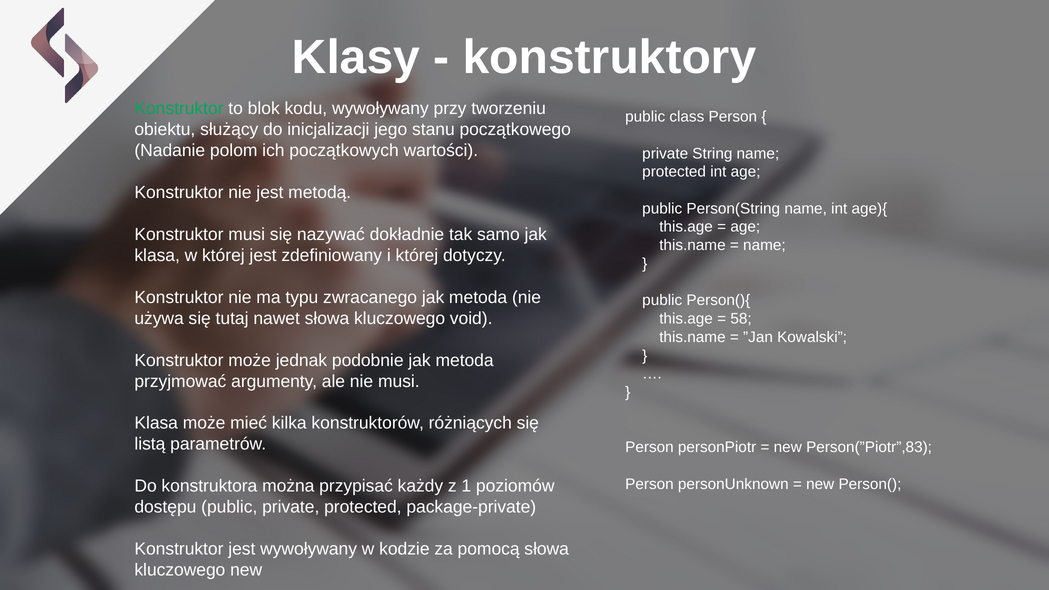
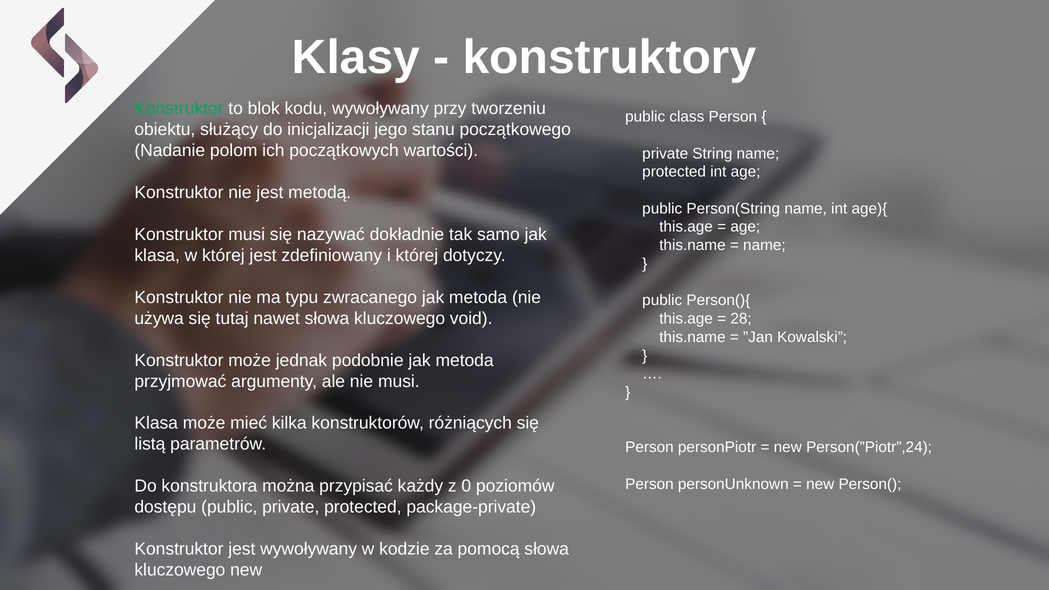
58: 58 -> 28
Person(”Piotr”,83: Person(”Piotr”,83 -> Person(”Piotr”,24
1: 1 -> 0
